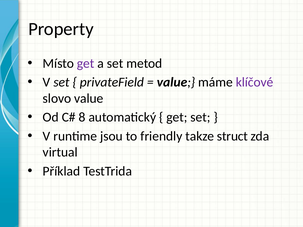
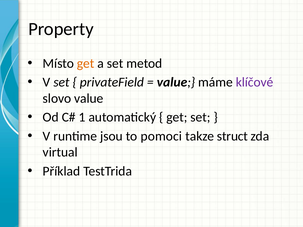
get at (86, 63) colour: purple -> orange
8: 8 -> 1
friendly: friendly -> pomoci
